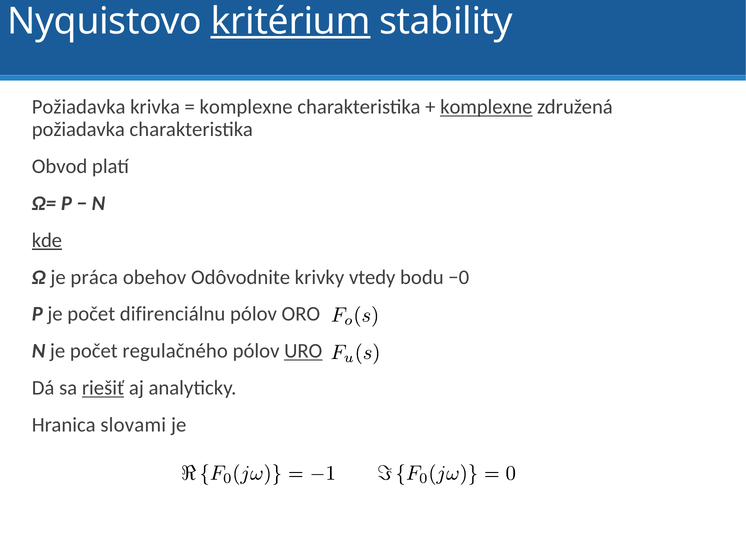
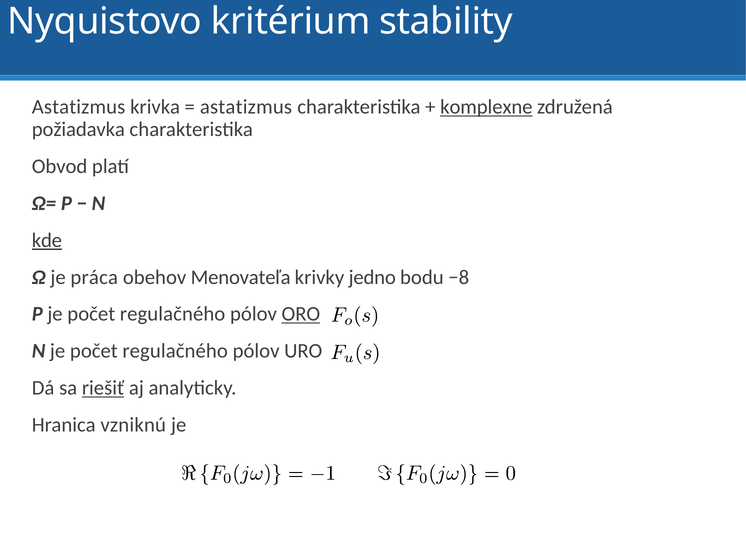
kritérium underline: present -> none
Požiadavka at (79, 107): Požiadavka -> Astatizmus
komplexne at (246, 107): komplexne -> astatizmus
Odôvodnite: Odôvodnite -> Menovateľa
vtedy: vtedy -> jedno
−0: −0 -> −8
P je počet difirenciálnu: difirenciálnu -> regulačného
ORO underline: none -> present
URO underline: present -> none
slovami: slovami -> vzniknú
